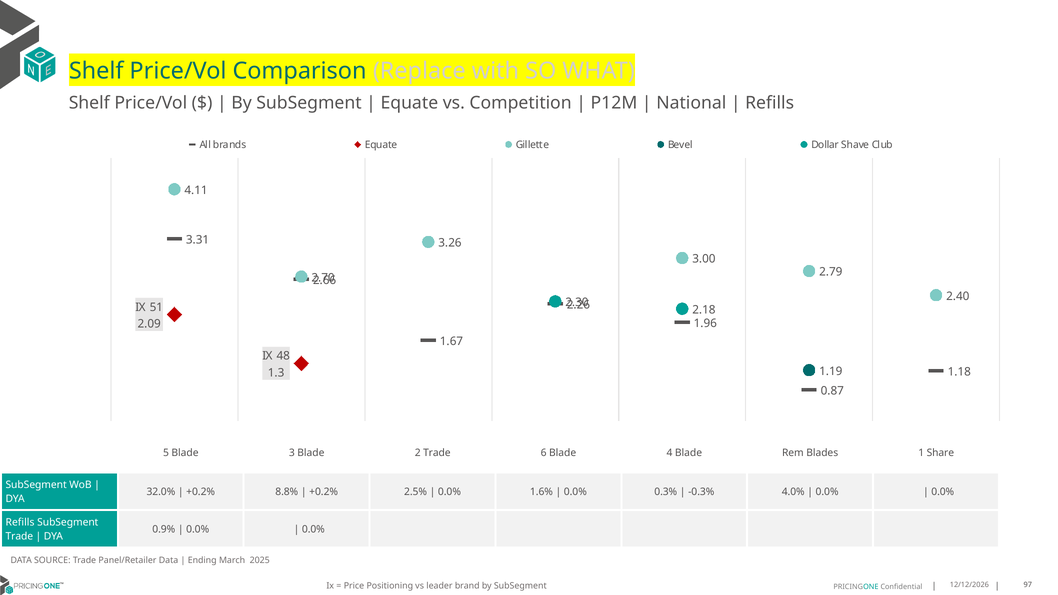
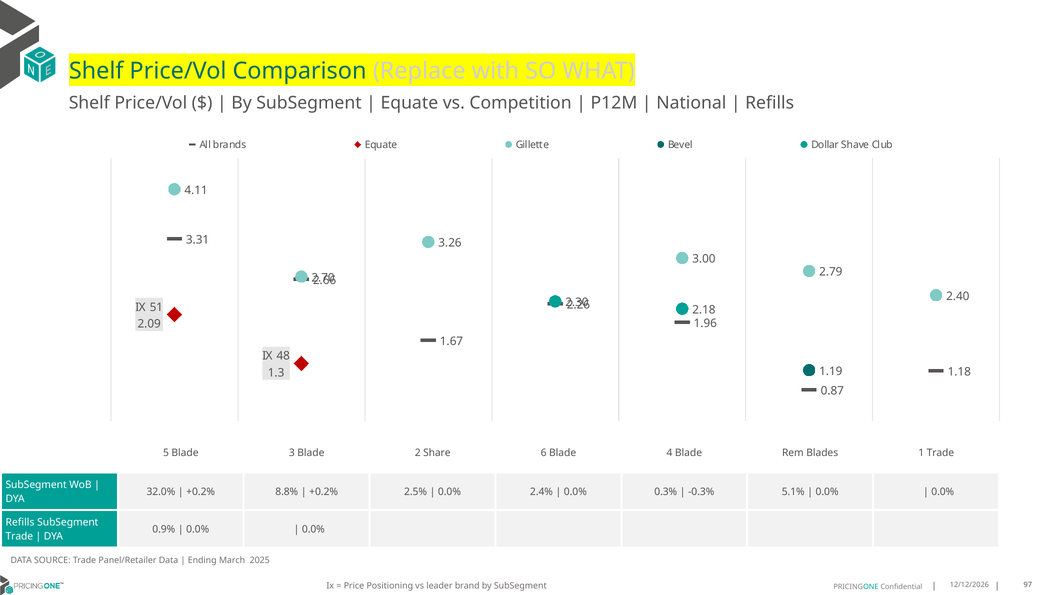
2 Trade: Trade -> Share
1 Share: Share -> Trade
1.6%: 1.6% -> 2.4%
4.0%: 4.0% -> 5.1%
